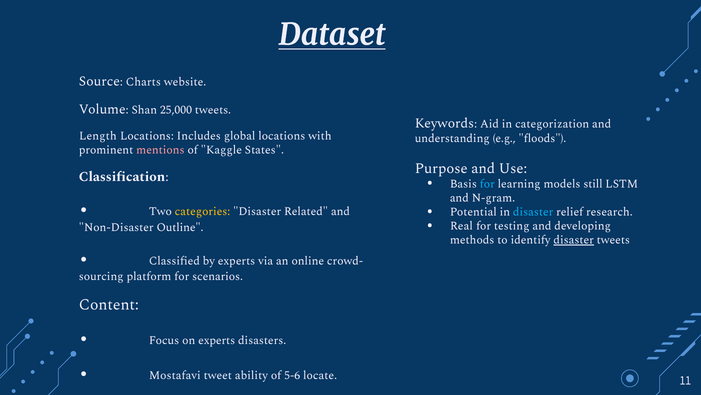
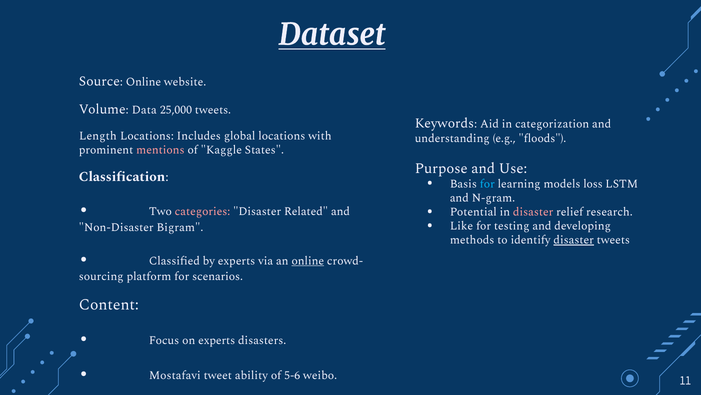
Source Charts: Charts -> Online
Shan: Shan -> Data
still: still -> loss
categories colour: yellow -> pink
disaster at (533, 212) colour: light blue -> pink
Real: Real -> Like
Outline: Outline -> Bigram
online at (308, 260) underline: none -> present
locate: locate -> weibo
